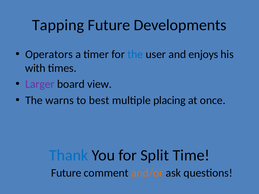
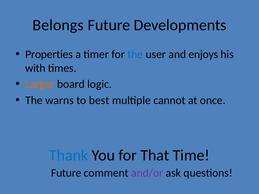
Tapping: Tapping -> Belongs
Operators: Operators -> Properties
Larger colour: purple -> orange
view: view -> logic
placing: placing -> cannot
Split: Split -> That
and/or colour: orange -> purple
